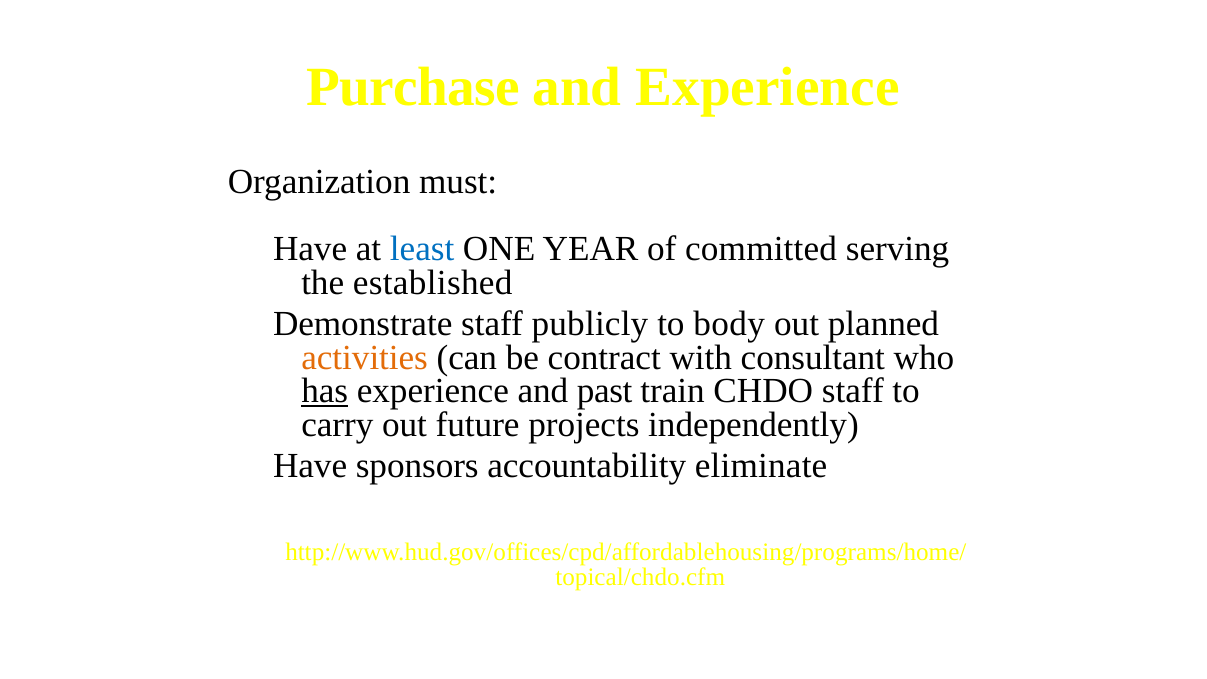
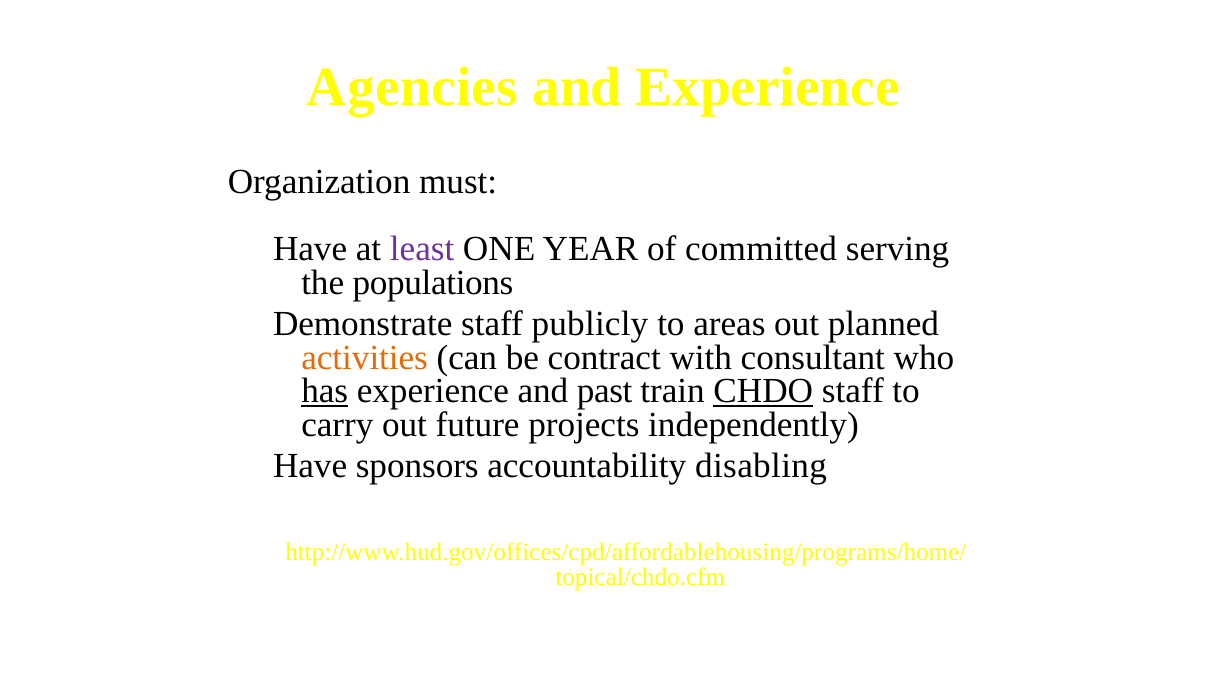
Purchase: Purchase -> Agencies
least colour: blue -> purple
established: established -> populations
body: body -> areas
CHDO underline: none -> present
eliminate: eliminate -> disabling
